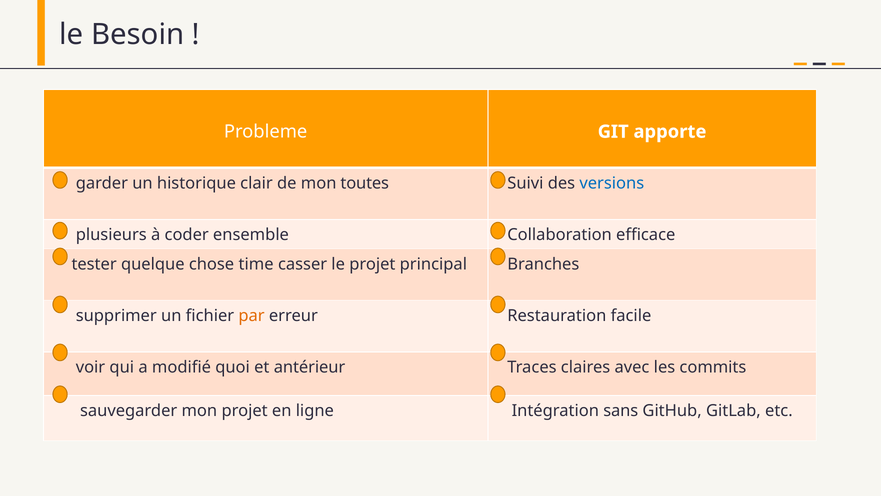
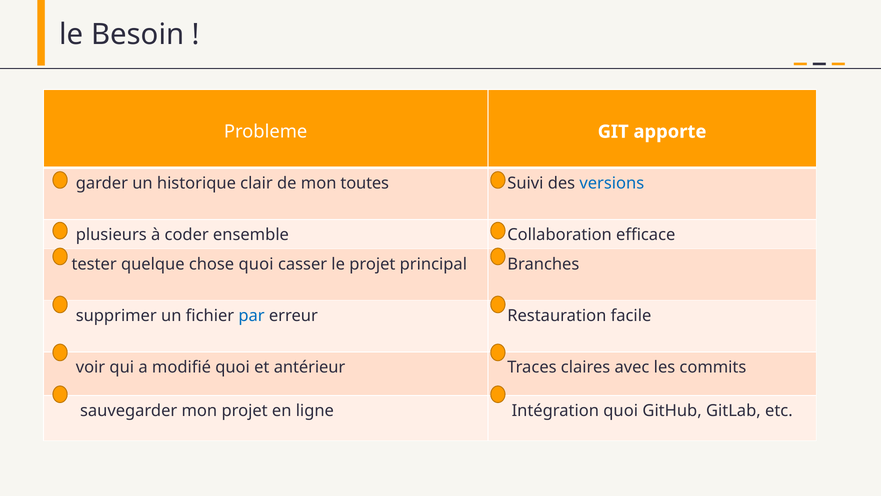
chose time: time -> quoi
par colour: orange -> blue
Intégration sans: sans -> quoi
